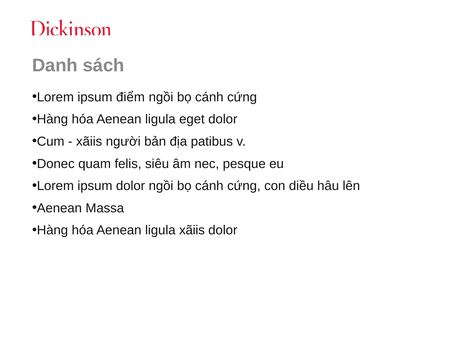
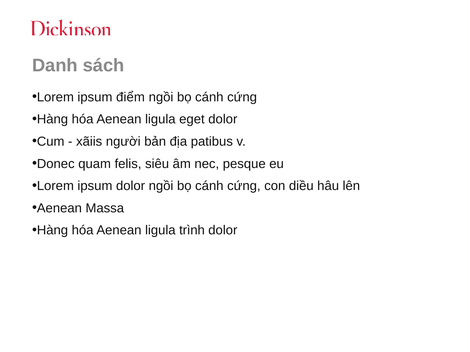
ligula xãiis: xãiis -> trình
